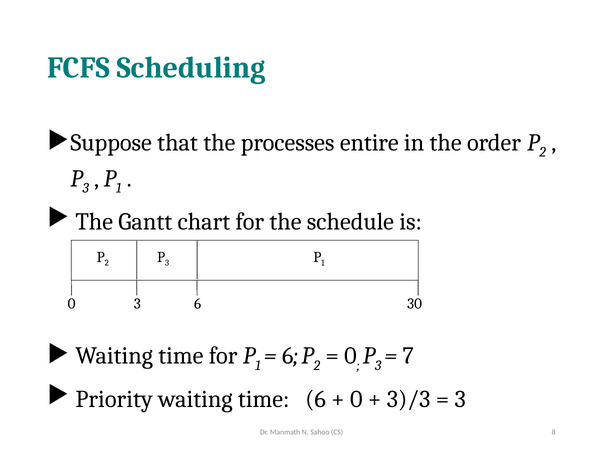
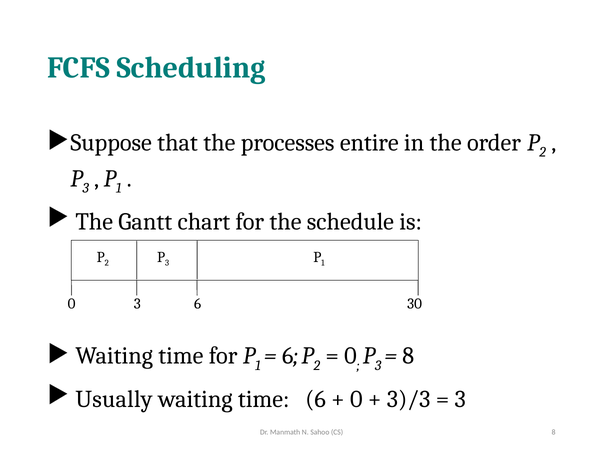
7 at (408, 355): 7 -> 8
Priority: Priority -> Usually
